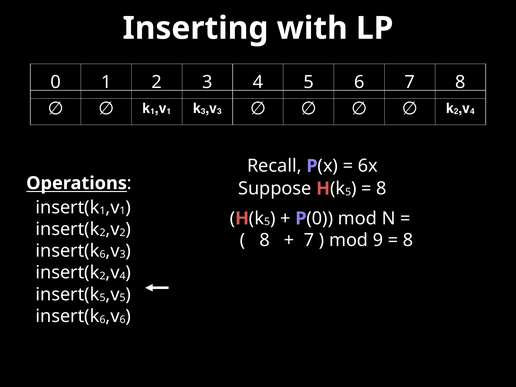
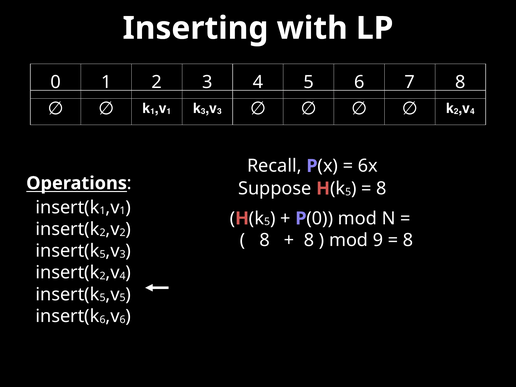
7 at (309, 240): 7 -> 8
6 at (103, 254): 6 -> 5
